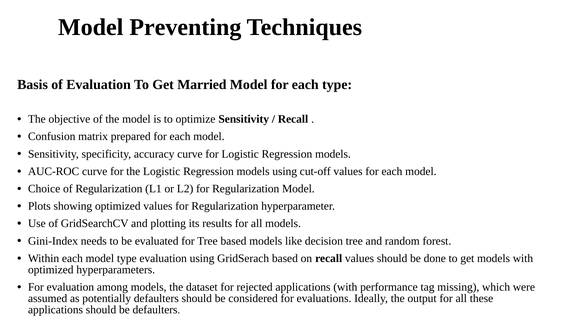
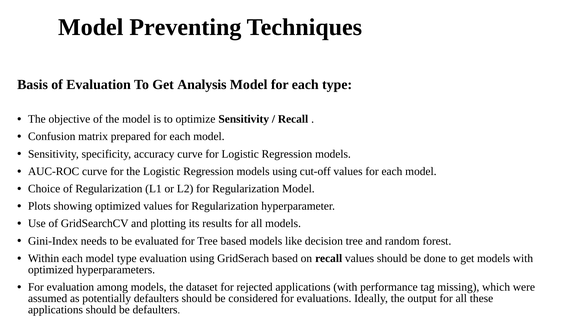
Married: Married -> Analysis
